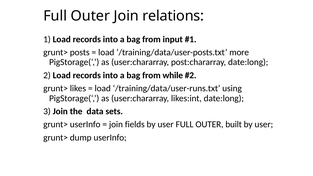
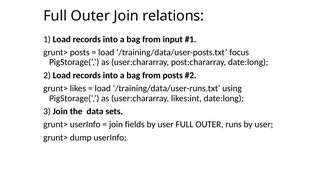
more: more -> focus
from while: while -> posts
built: built -> runs
